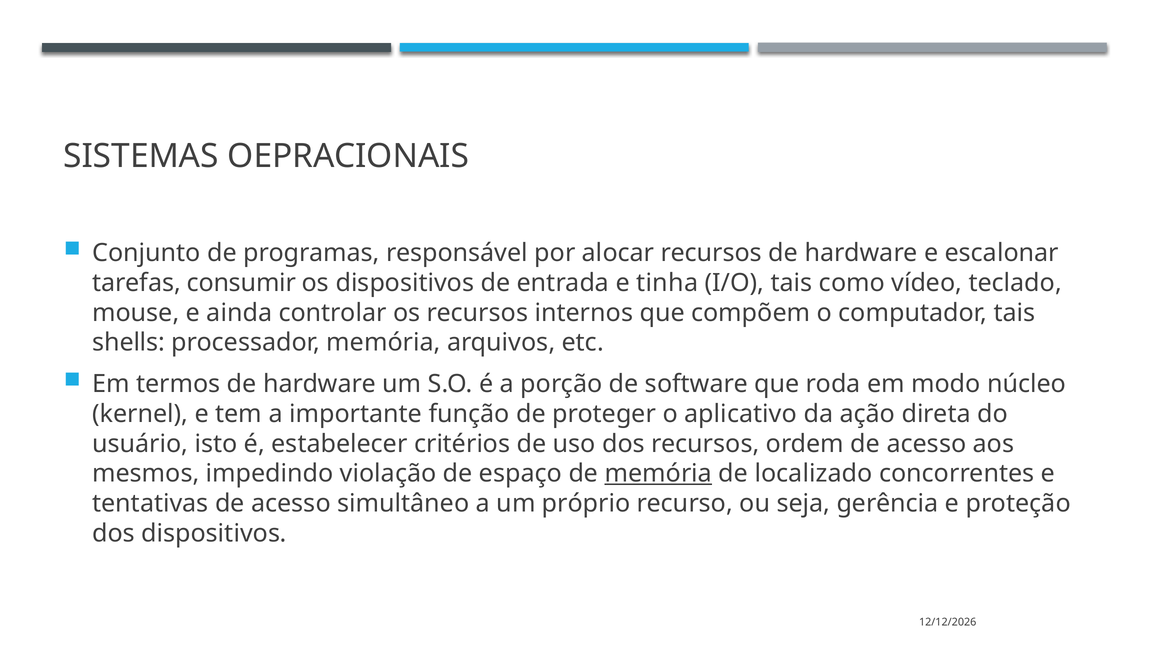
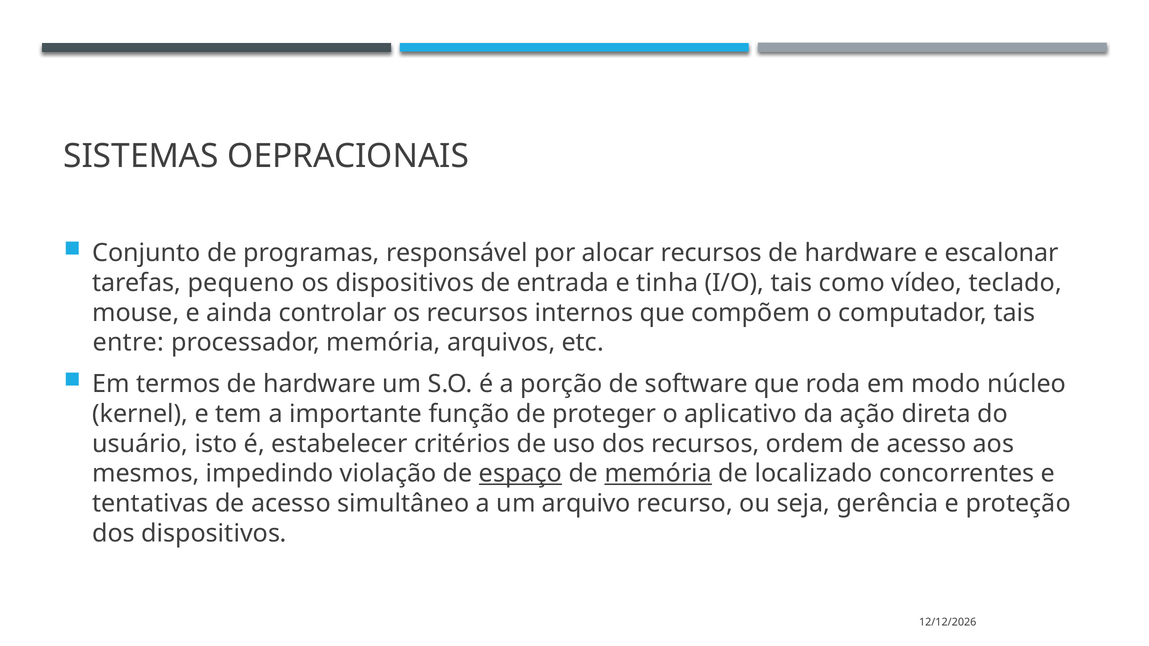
consumir: consumir -> pequeno
shells: shells -> entre
espaço underline: none -> present
próprio: próprio -> arquivo
